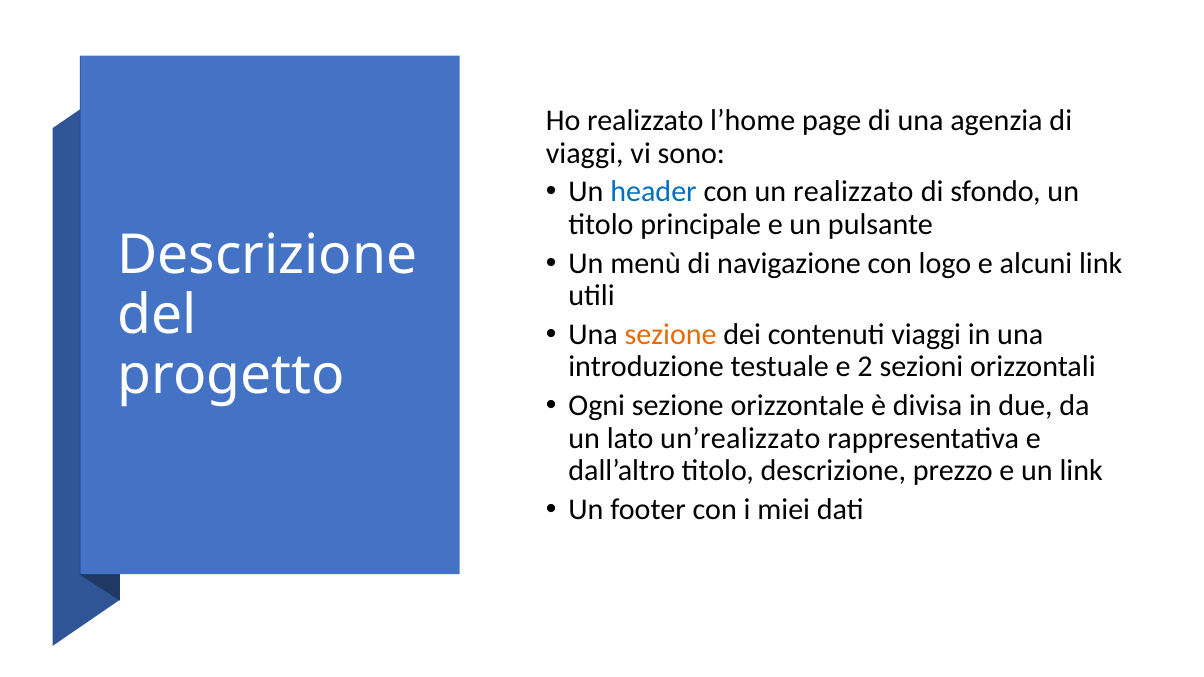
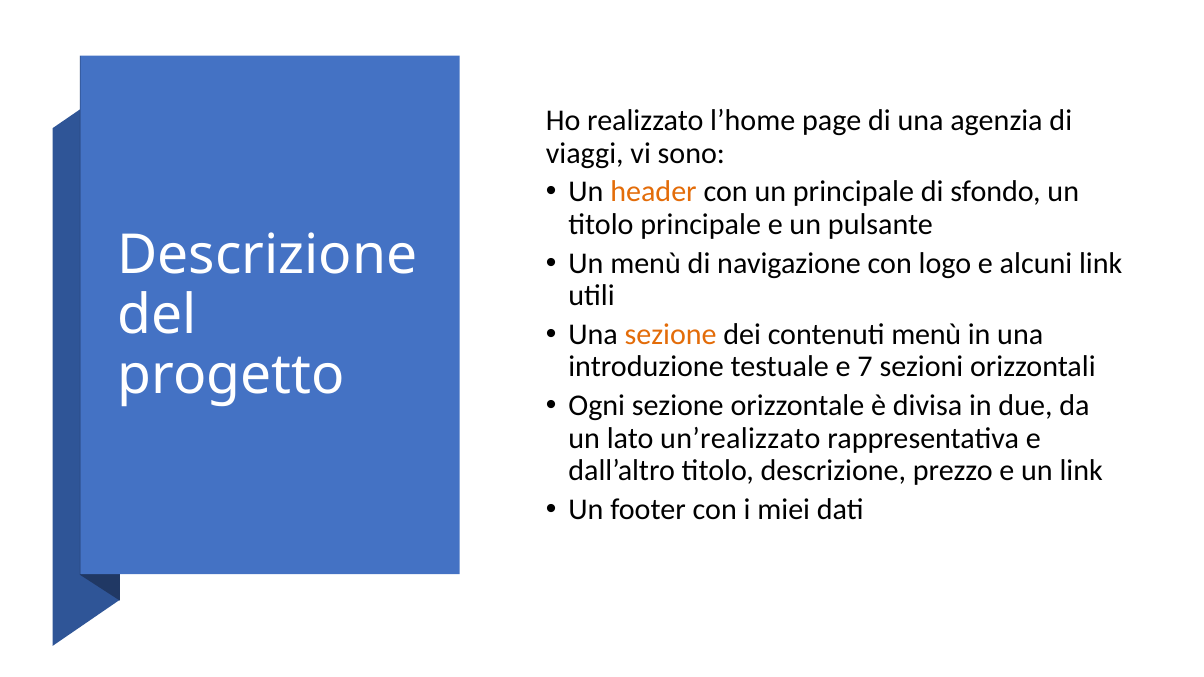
header colour: blue -> orange
un realizzato: realizzato -> principale
contenuti viaggi: viaggi -> menù
2: 2 -> 7
